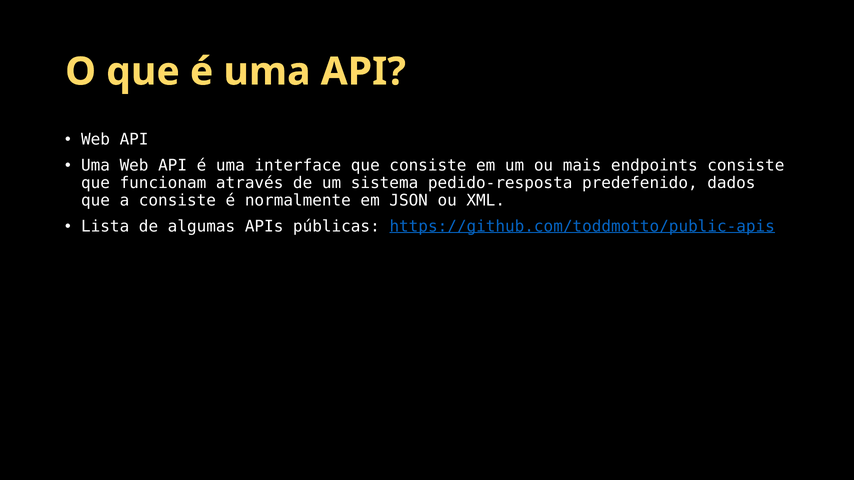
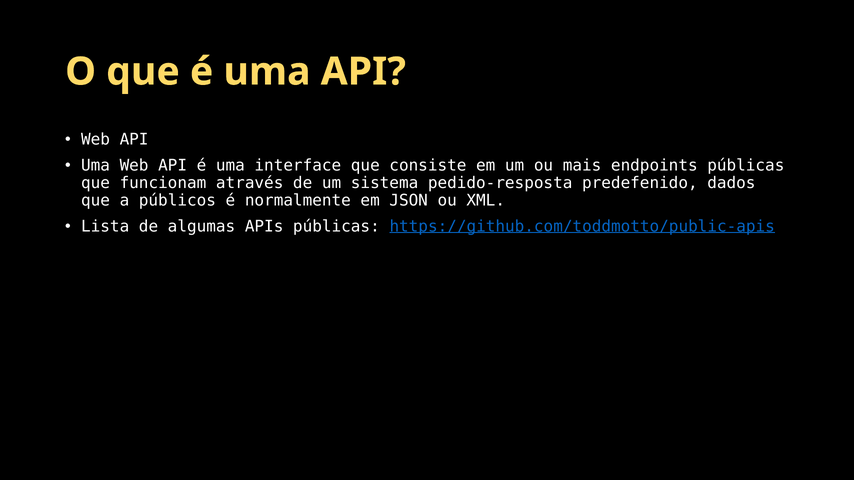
endpoints consiste: consiste -> públicas
a consiste: consiste -> públicos
